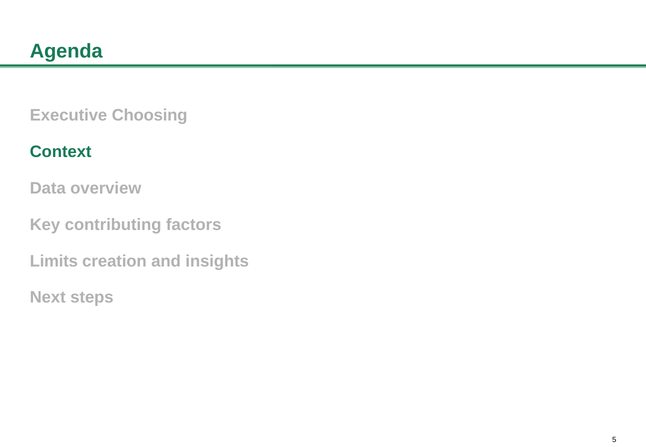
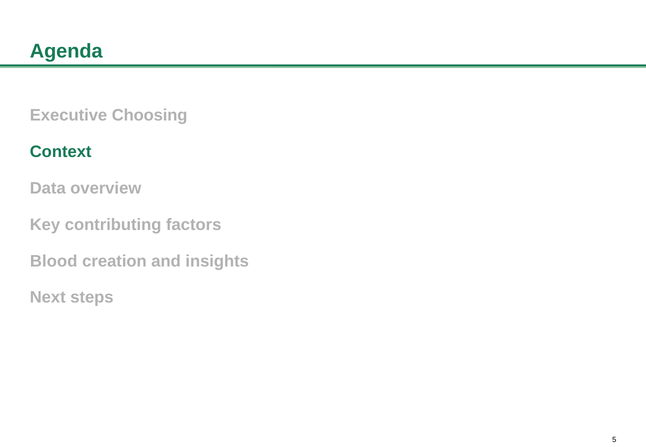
Limits: Limits -> Blood
